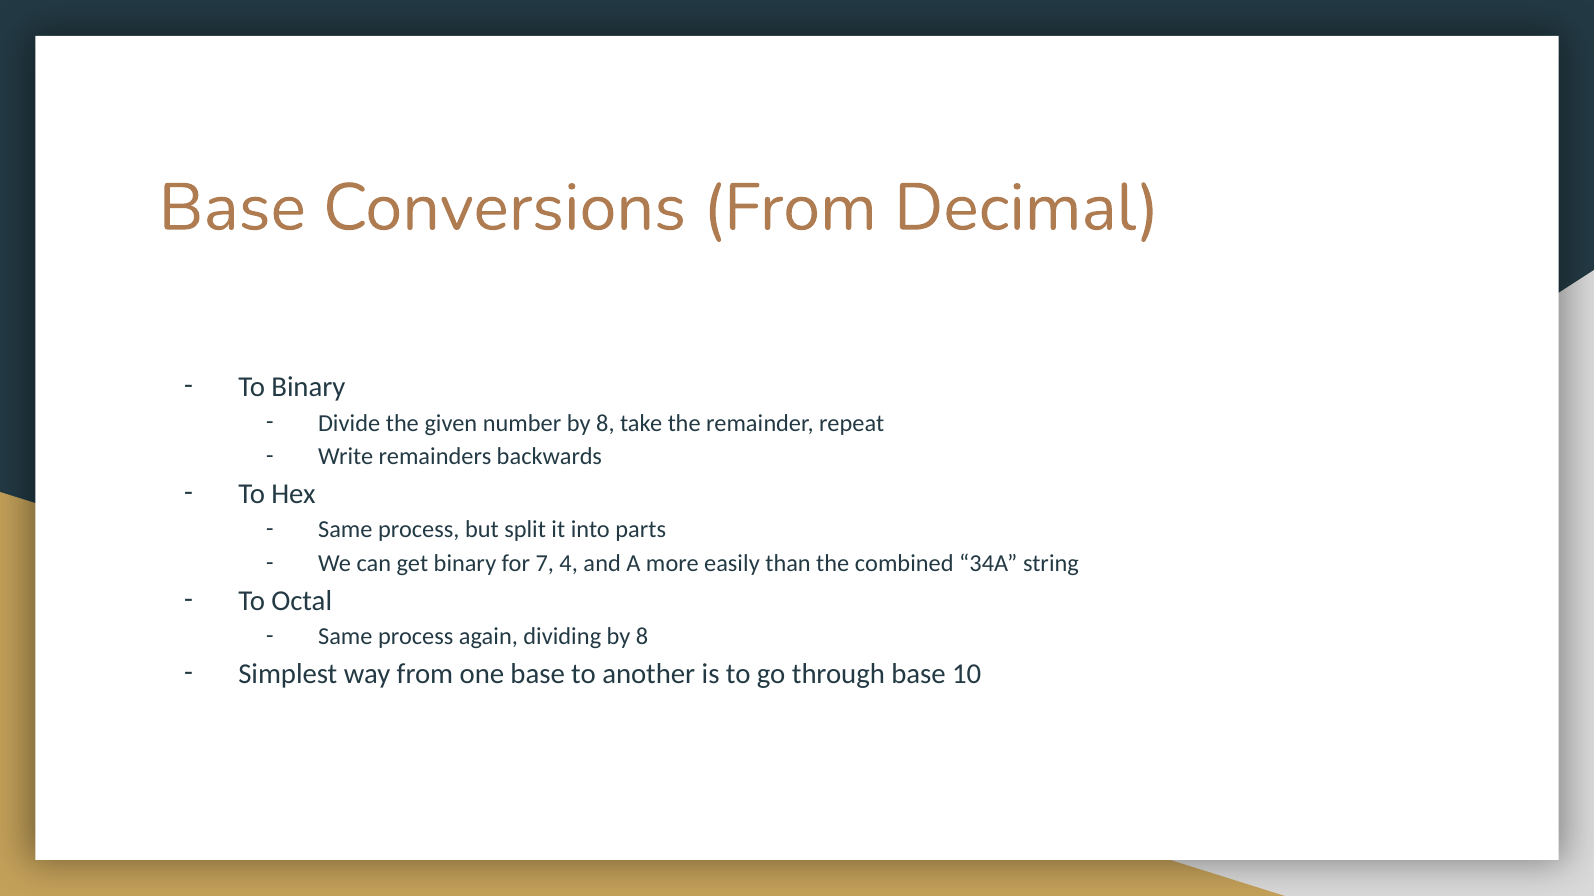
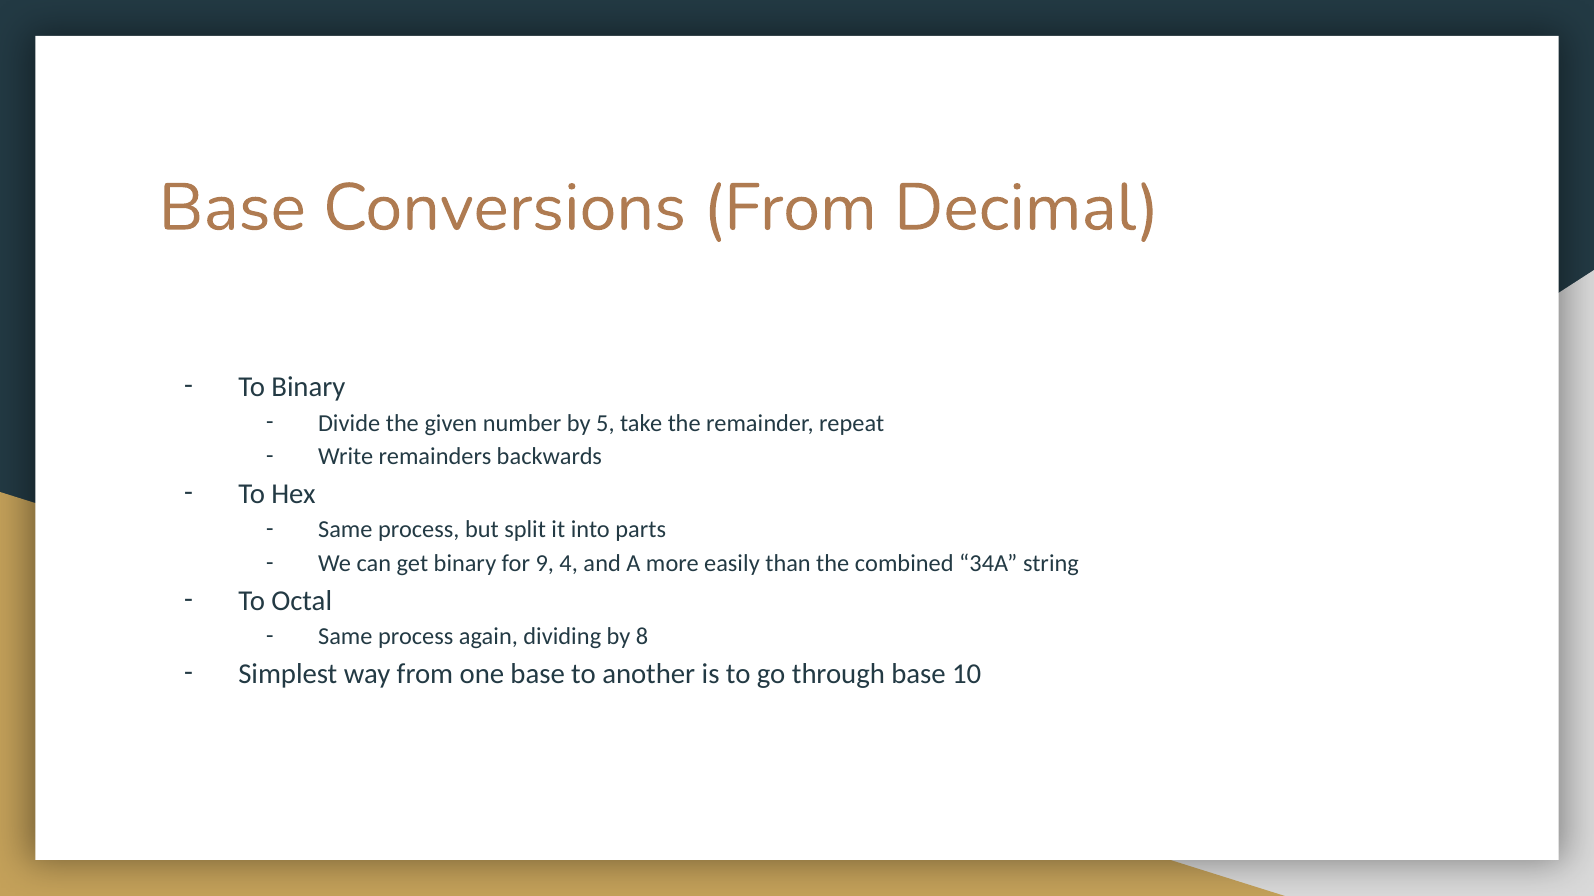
number by 8: 8 -> 5
7: 7 -> 9
